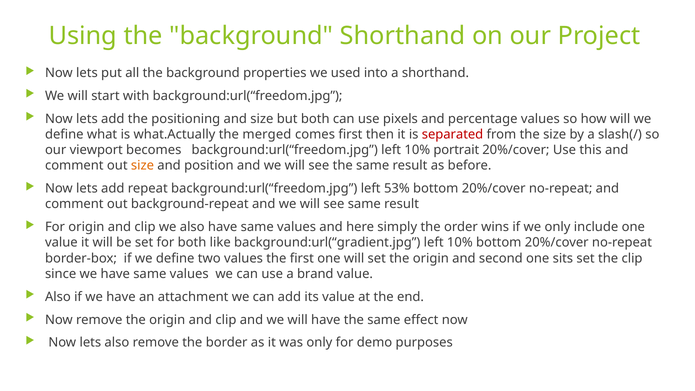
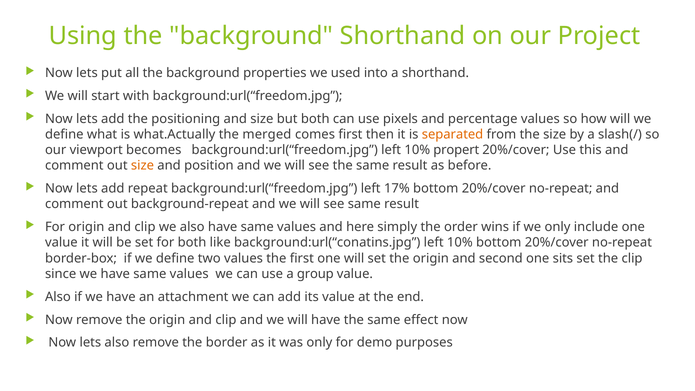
separated colour: red -> orange
portrait: portrait -> propert
53%: 53% -> 17%
background:url(“gradient.jpg: background:url(“gradient.jpg -> background:url(“conatins.jpg
brand: brand -> group
